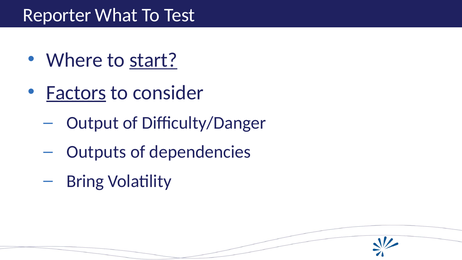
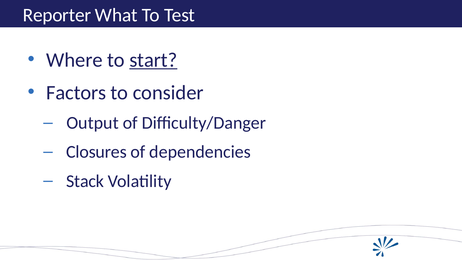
Factors underline: present -> none
Outputs: Outputs -> Closures
Bring: Bring -> Stack
